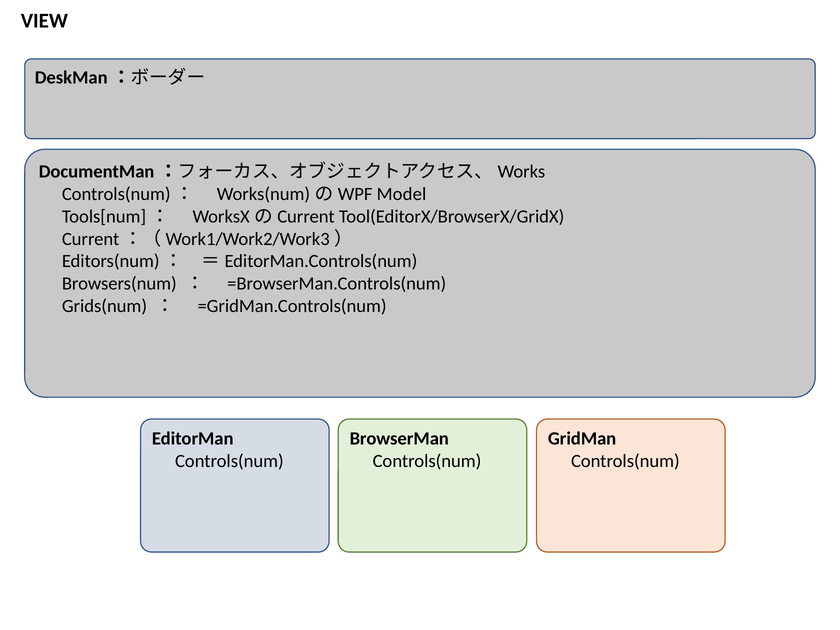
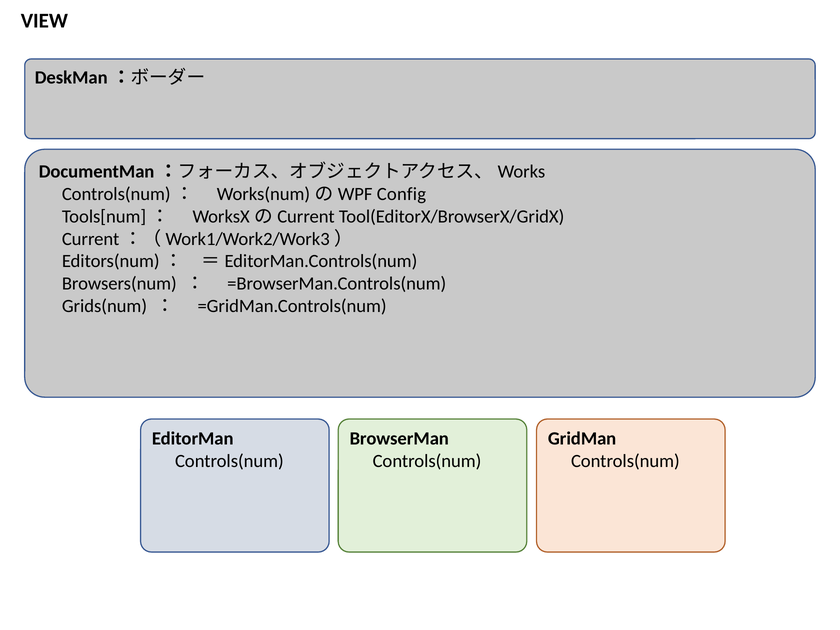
Model: Model -> Config
